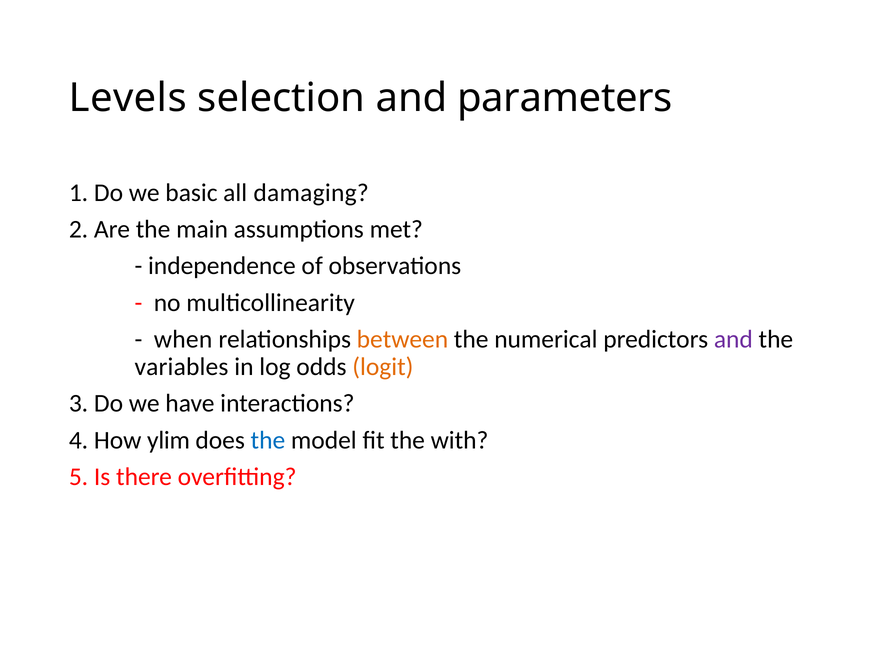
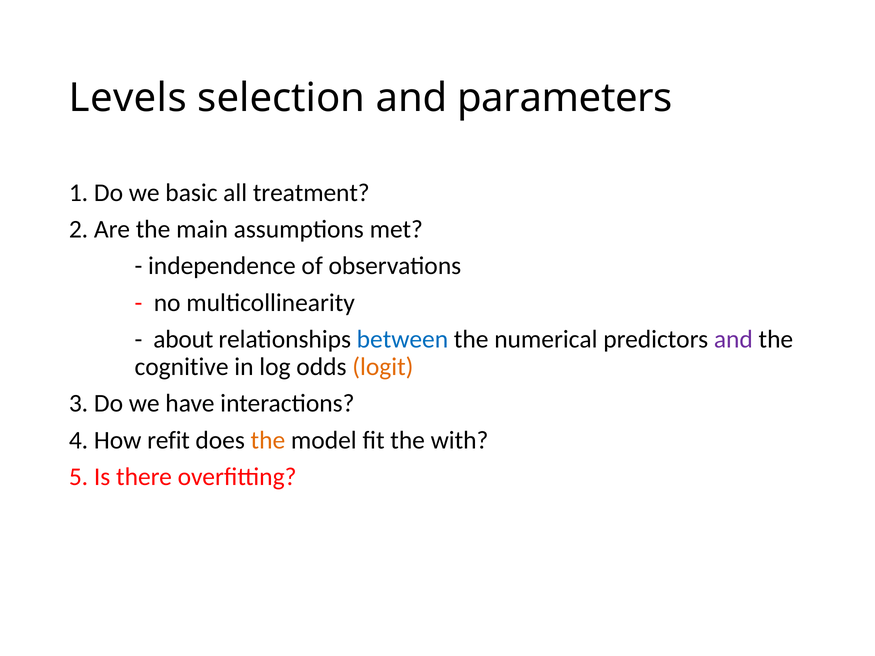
damaging: damaging -> treatment
when: when -> about
between colour: orange -> blue
variables: variables -> cognitive
ylim: ylim -> refit
the at (268, 440) colour: blue -> orange
